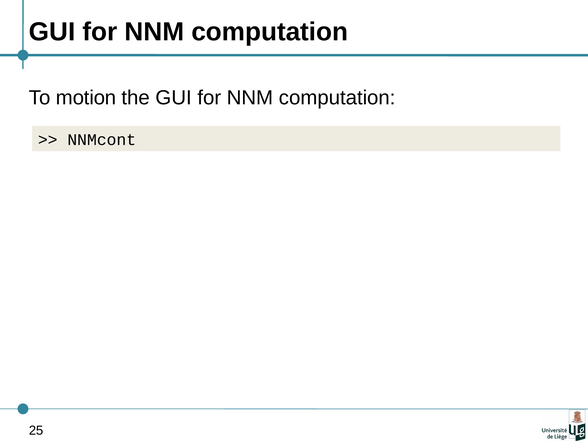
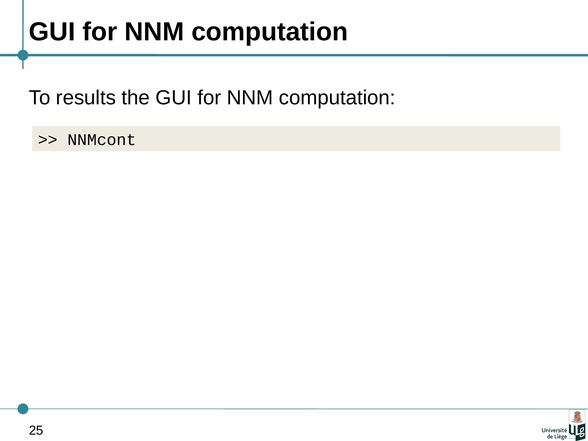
motion: motion -> results
